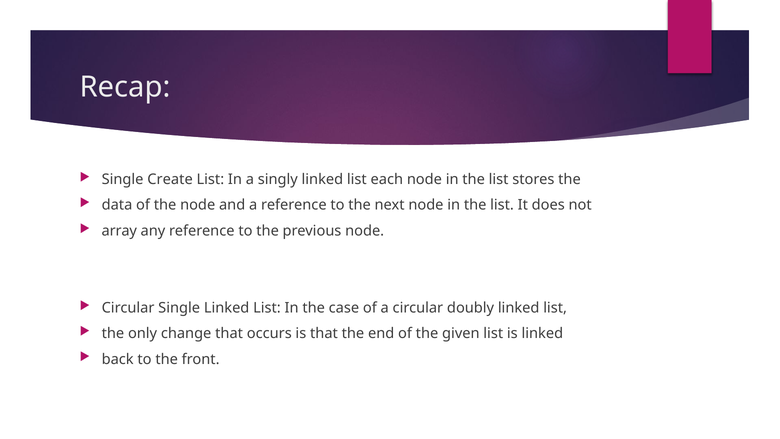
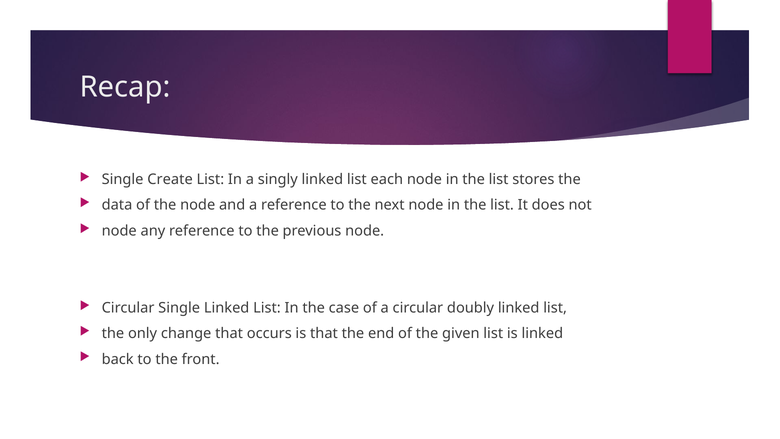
array at (119, 231): array -> node
